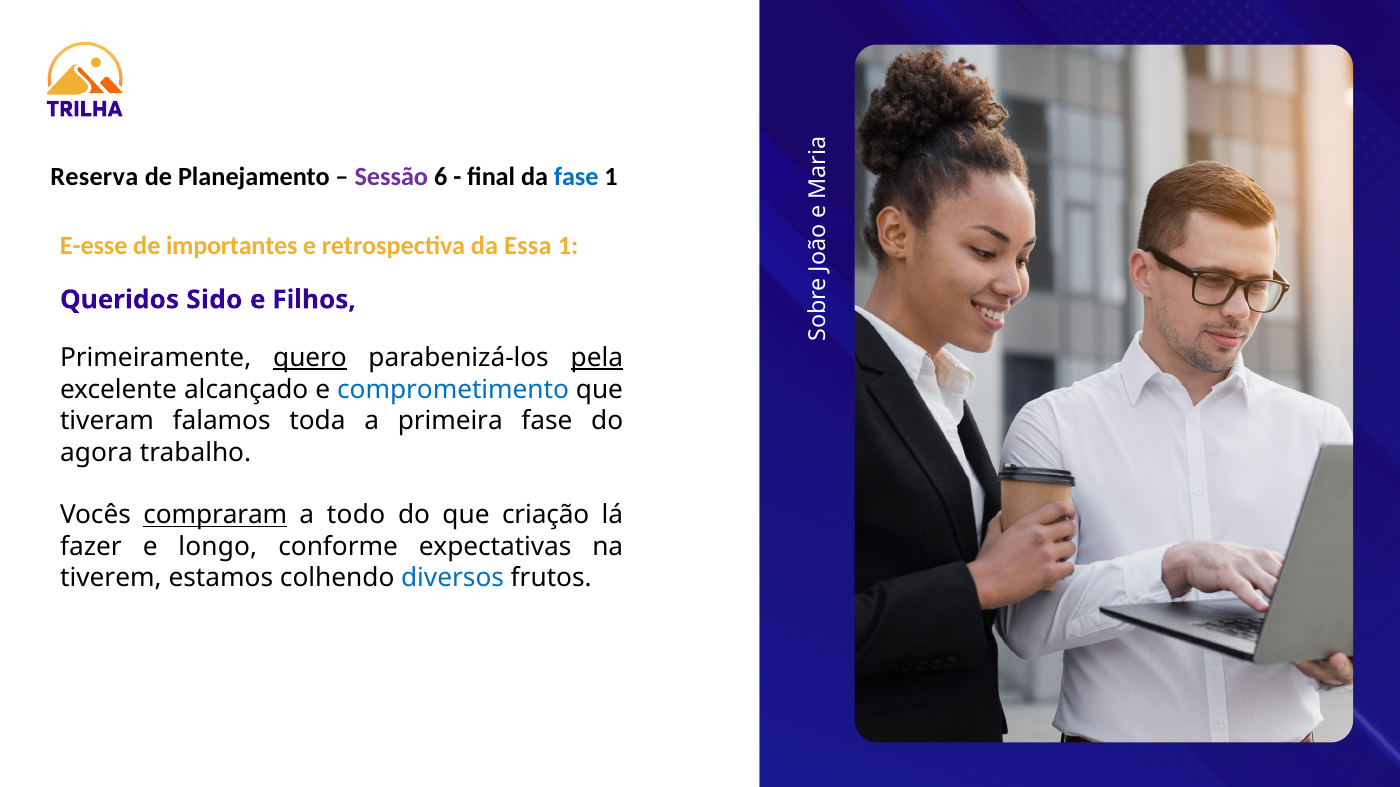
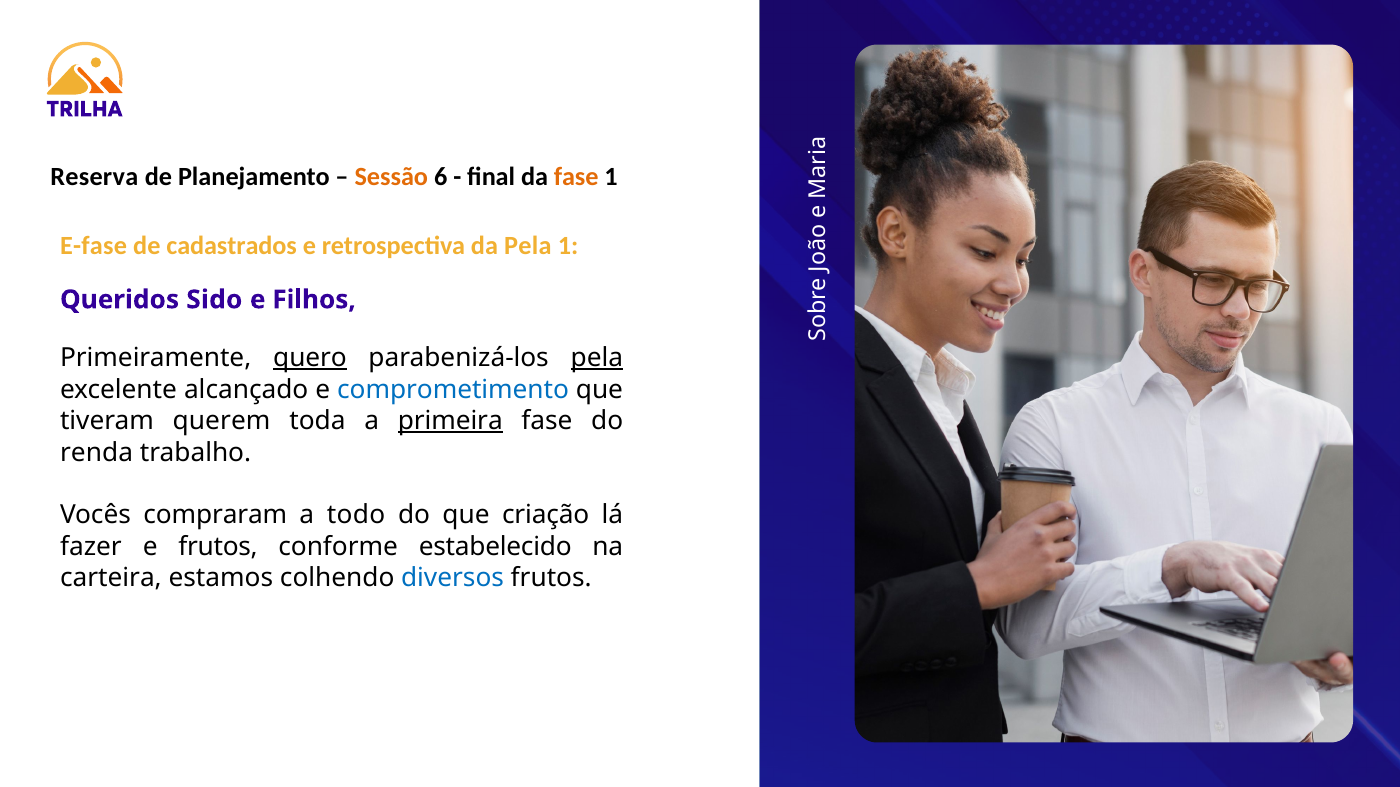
Sessão colour: purple -> orange
fase at (576, 177) colour: blue -> orange
E-esse: E-esse -> E-fase
importantes: importantes -> cadastrados
da Essa: Essa -> Pela
falamos: falamos -> querem
primeira underline: none -> present
agora: agora -> renda
compraram underline: present -> none
e longo: longo -> frutos
expectativas: expectativas -> estabelecido
tiverem: tiverem -> carteira
